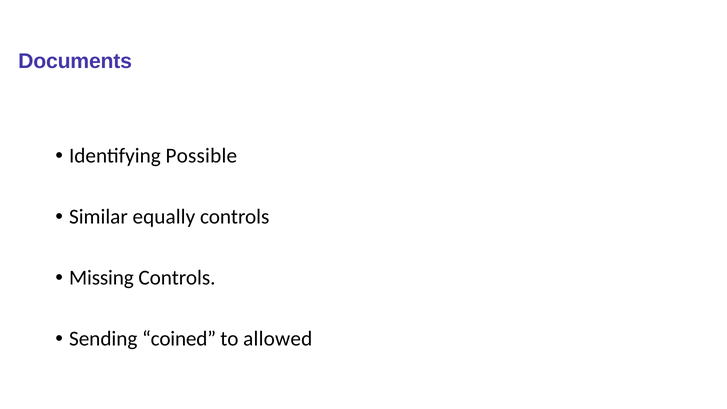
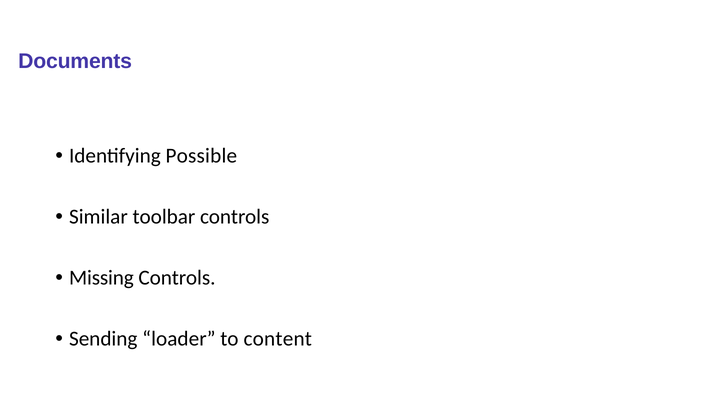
equally: equally -> toolbar
coined: coined -> loader
allowed: allowed -> content
